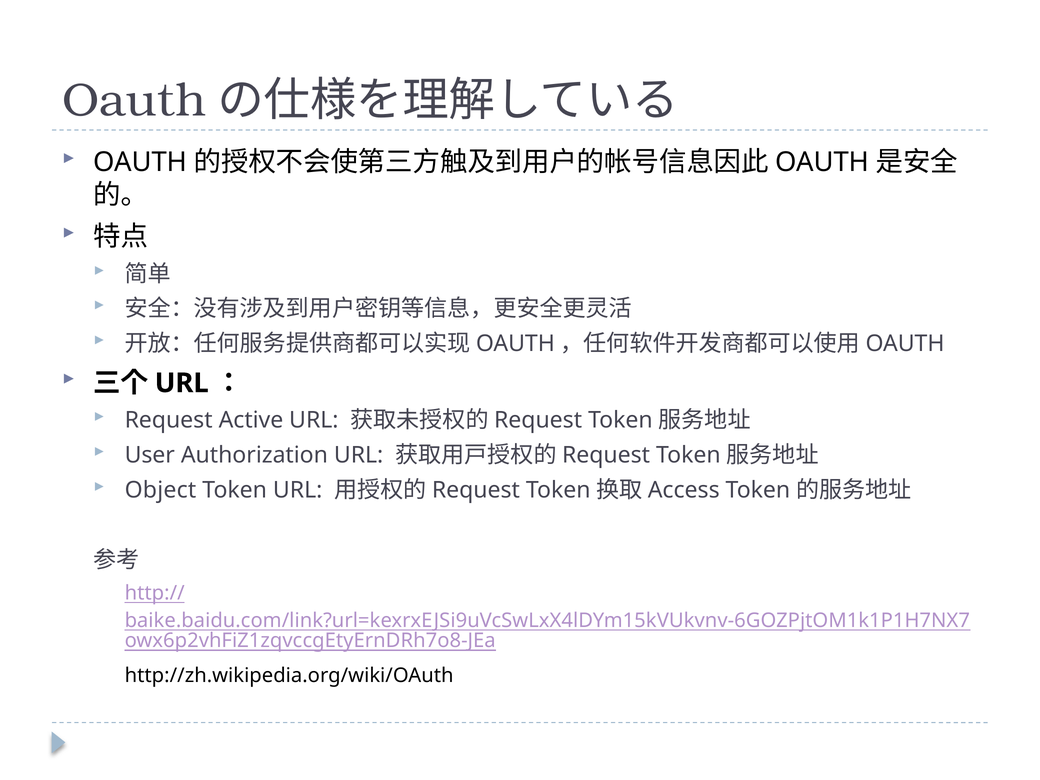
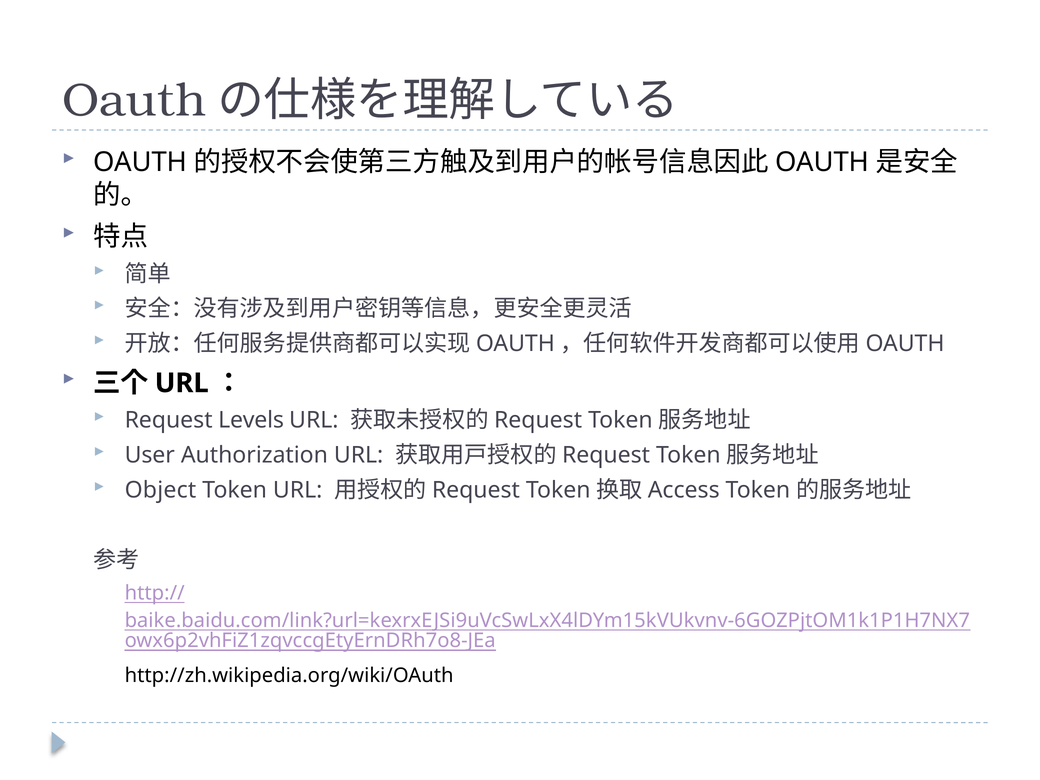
Active: Active -> Levels
